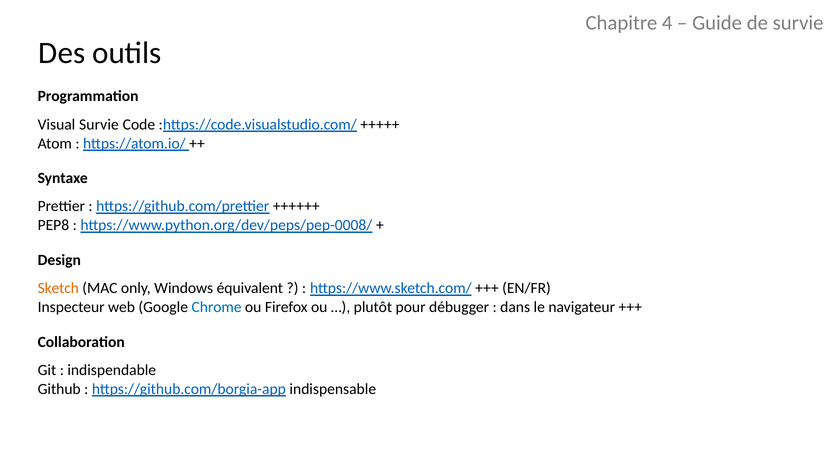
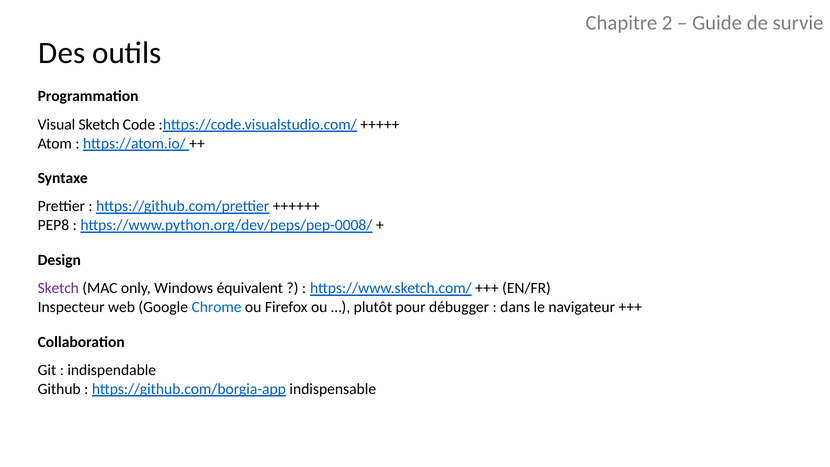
4: 4 -> 2
Visual Survie: Survie -> Sketch
Sketch at (58, 288) colour: orange -> purple
